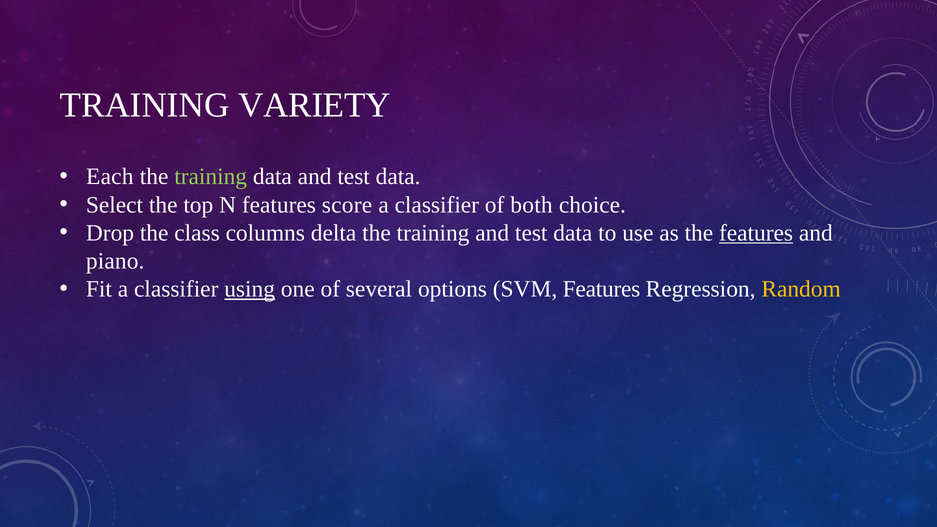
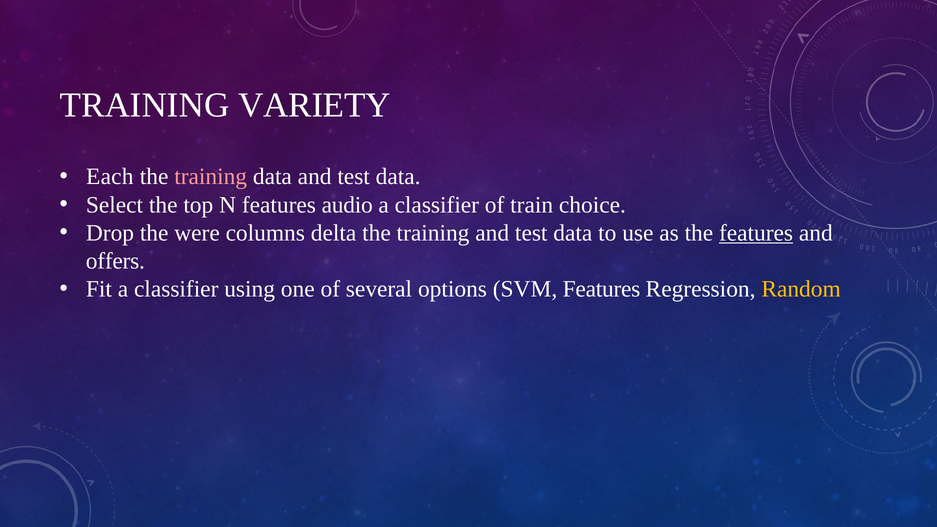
training at (211, 177) colour: light green -> pink
score: score -> audio
both: both -> train
class: class -> were
piano: piano -> offers
using underline: present -> none
